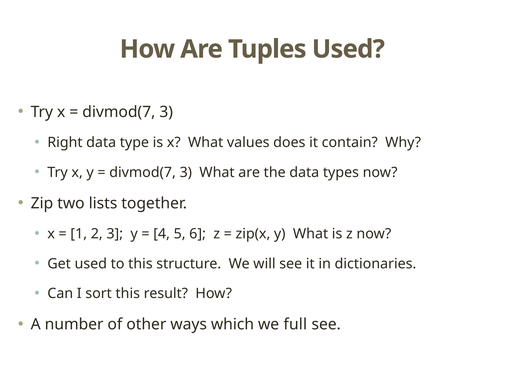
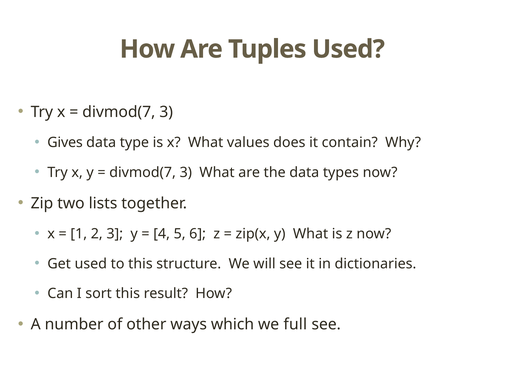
Right: Right -> Gives
